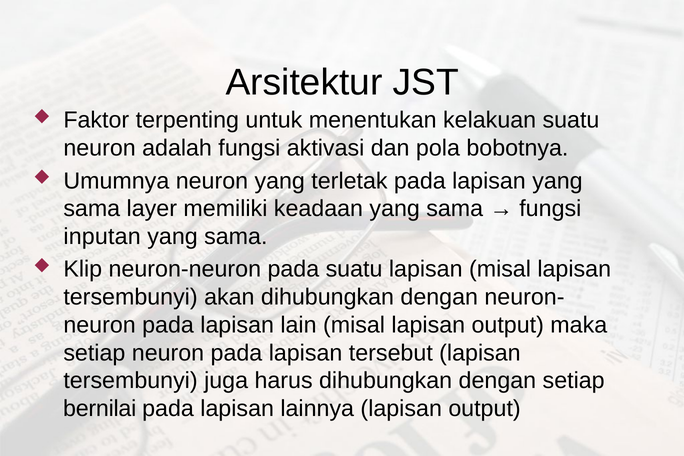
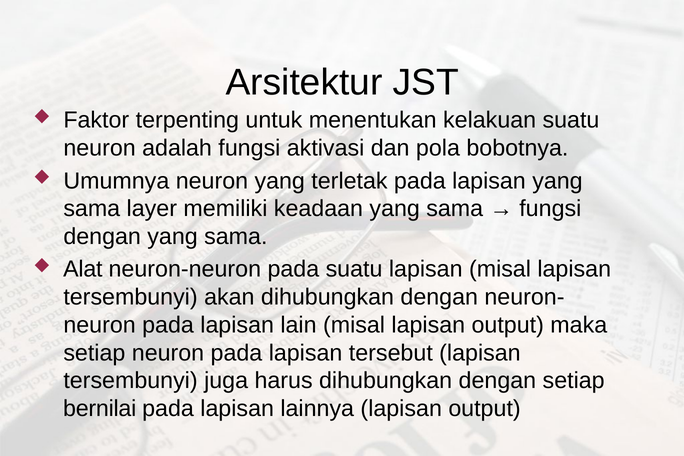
inputan at (102, 237): inputan -> dengan
Klip: Klip -> Alat
